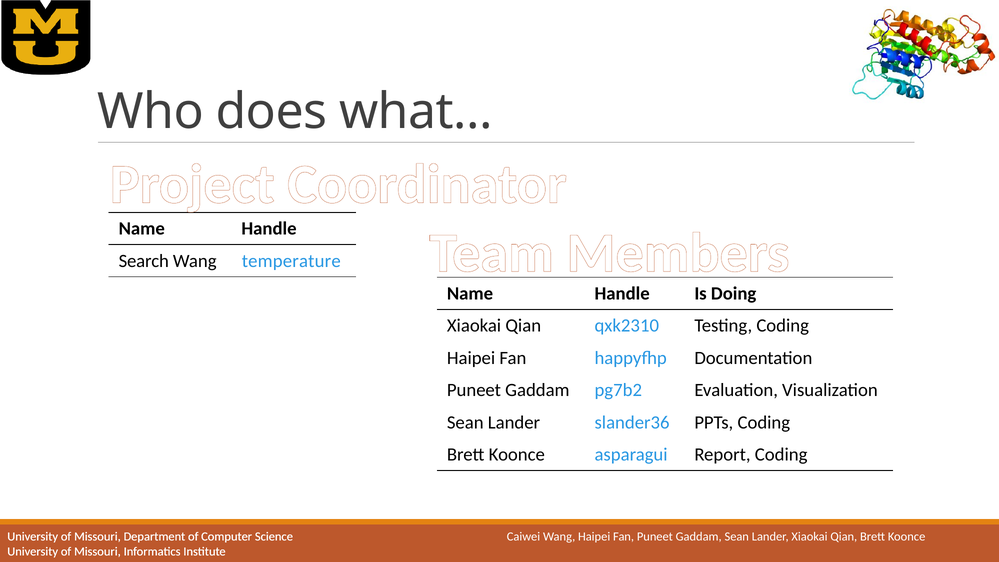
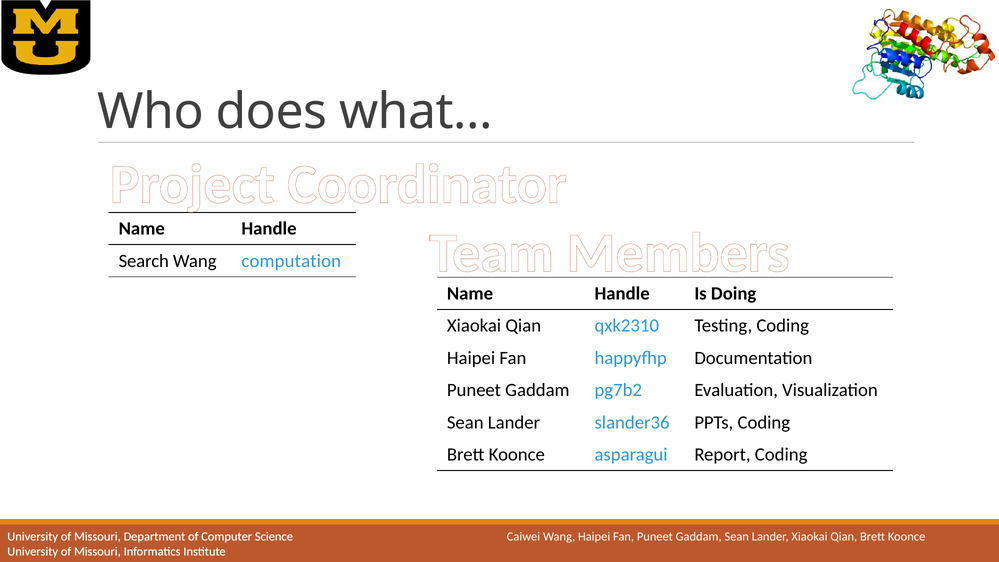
temperature: temperature -> computation
